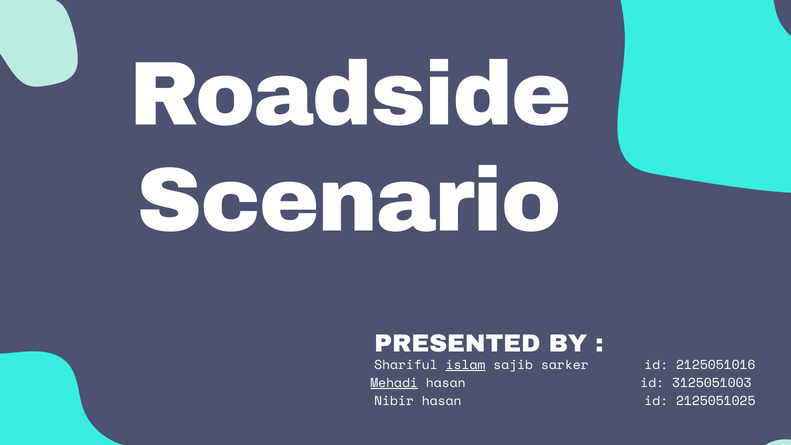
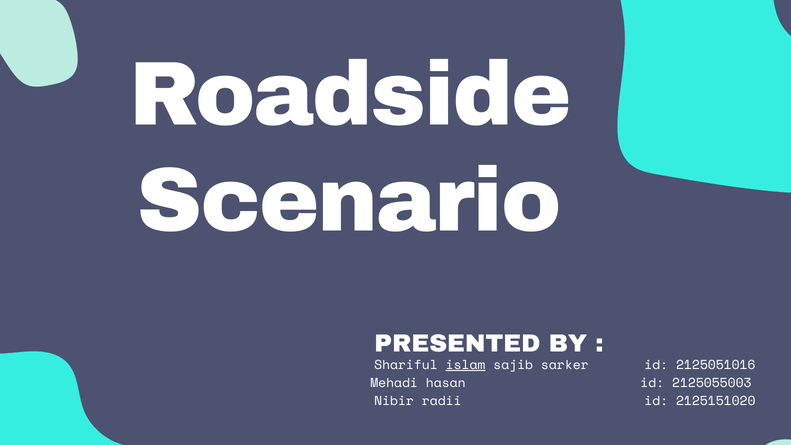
Mehadi underline: present -> none
3125051003: 3125051003 -> 2125055003
Nibir hasan: hasan -> radii
2125051025: 2125051025 -> 2125151020
